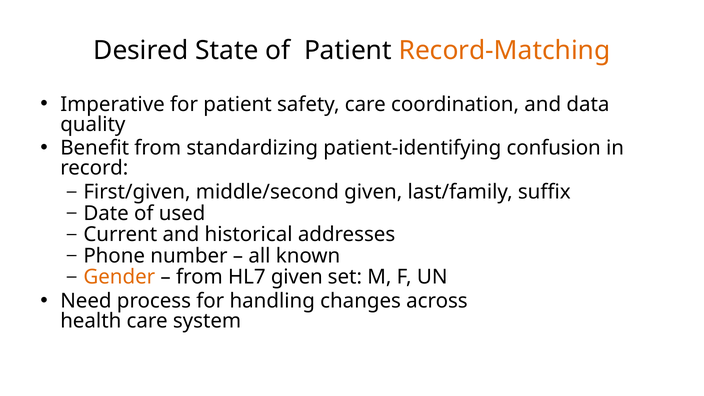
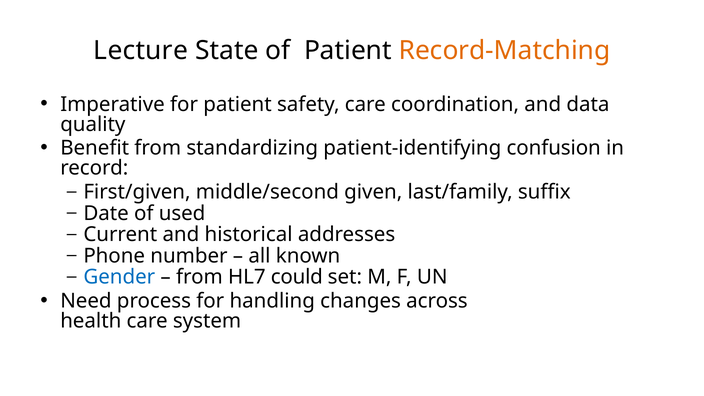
Desired: Desired -> Lecture
Gender colour: orange -> blue
HL7 given: given -> could
